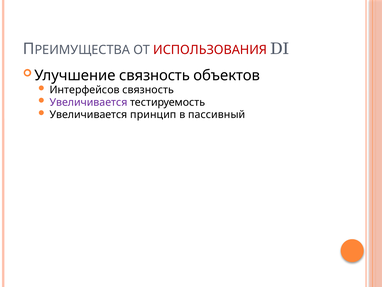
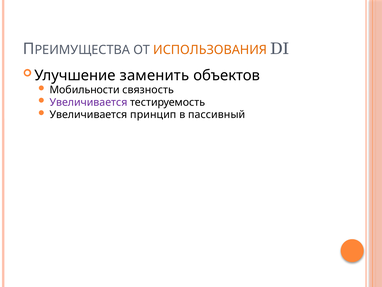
ИСПОЛЬЗОВАНИЯ colour: red -> orange
Улучшение связность: связность -> заменить
Интерфейсов: Интерфейсов -> Мобильности
